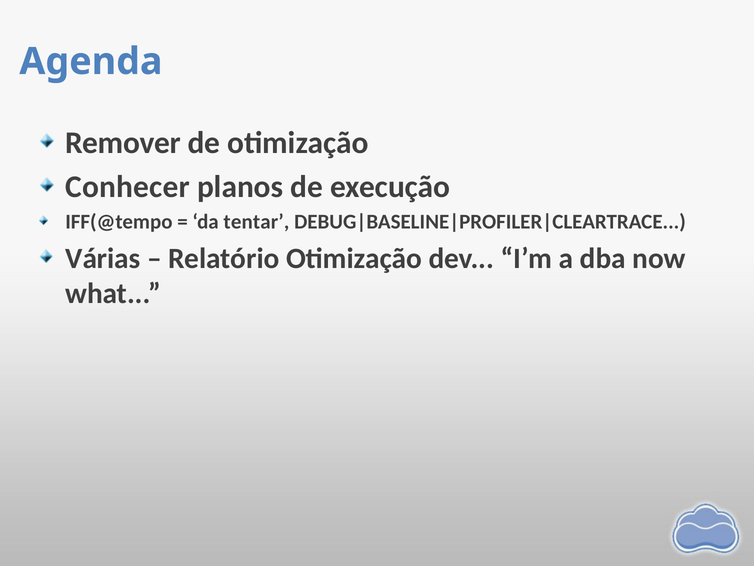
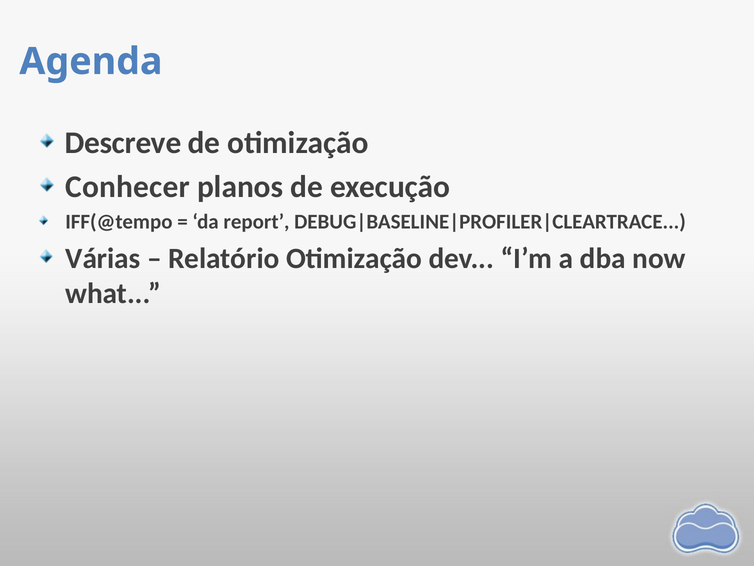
Remover: Remover -> Descreve
tentar: tentar -> report
